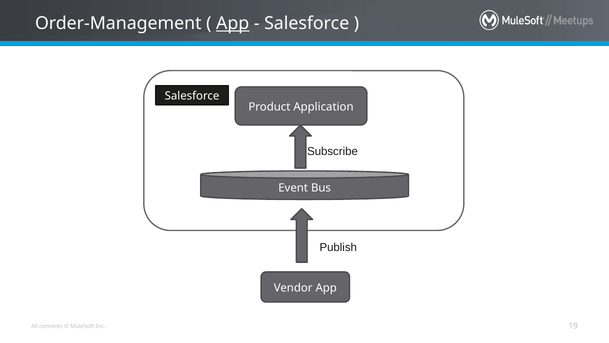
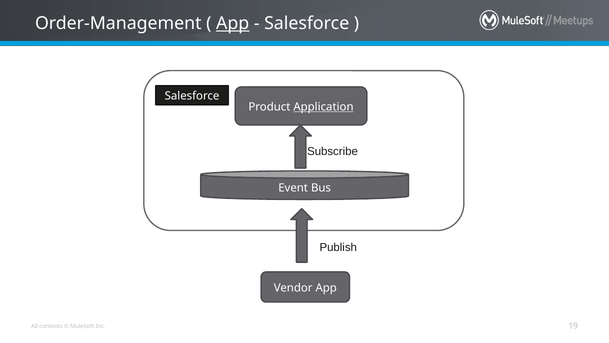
Application underline: none -> present
